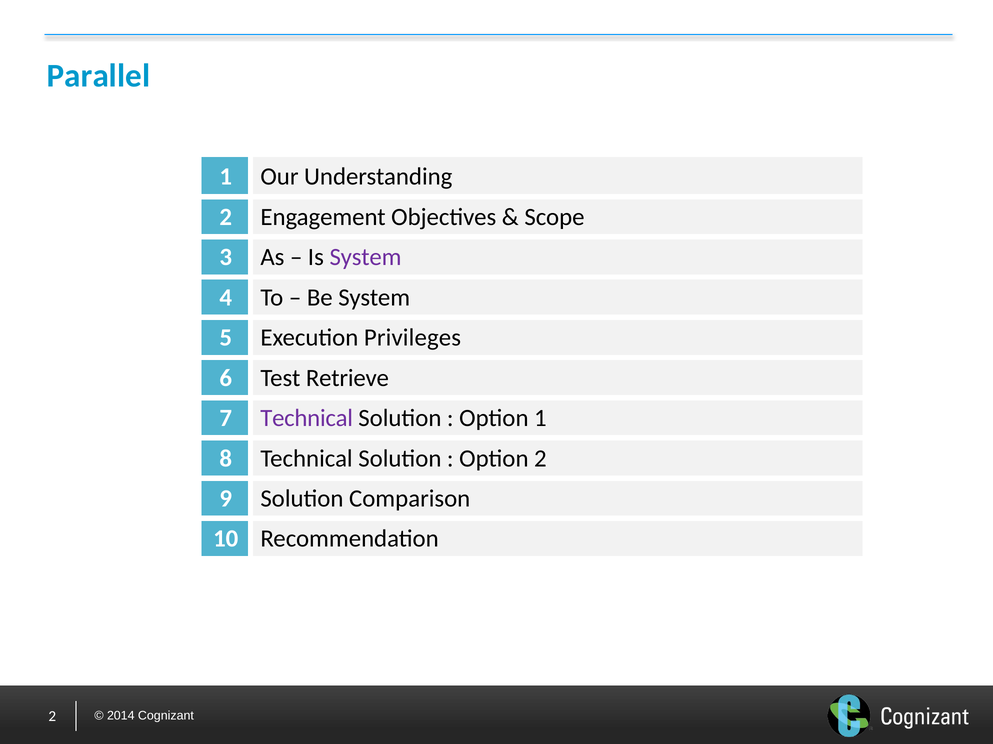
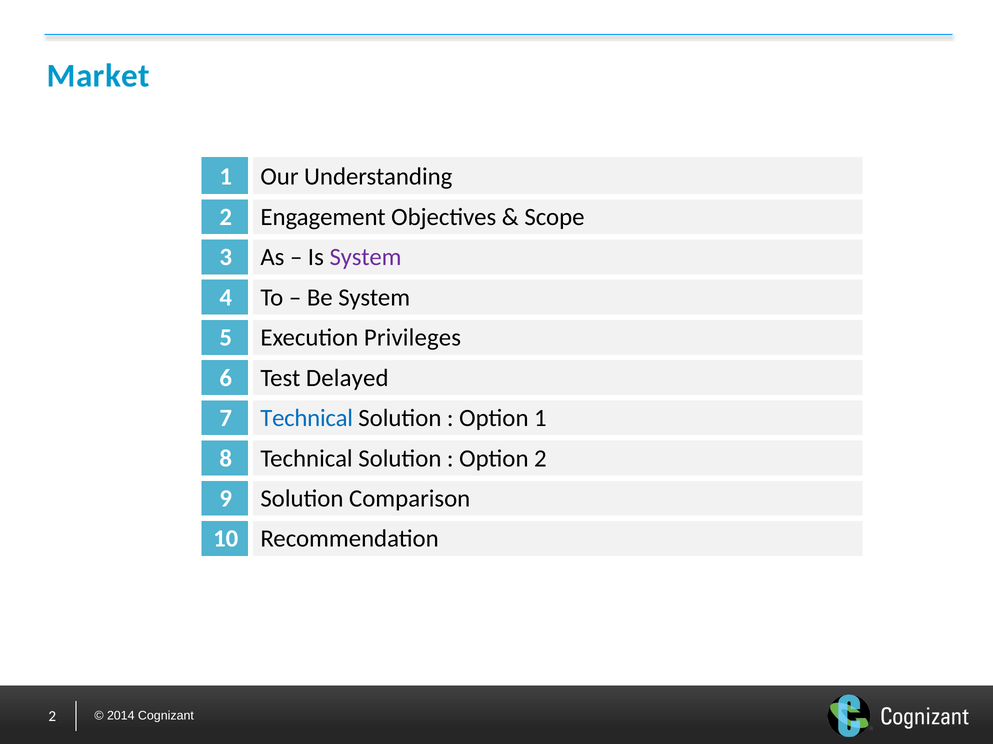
Parallel: Parallel -> Market
Retrieve: Retrieve -> Delayed
Technical at (307, 419) colour: purple -> blue
